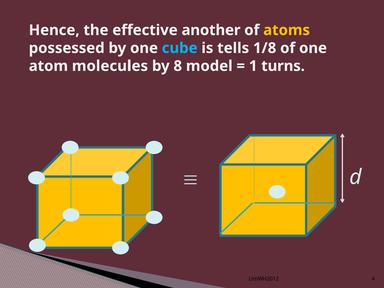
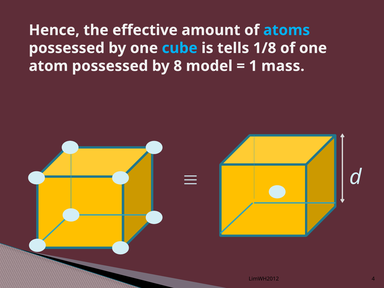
another: another -> amount
atoms colour: yellow -> light blue
atom molecules: molecules -> possessed
turns: turns -> mass
